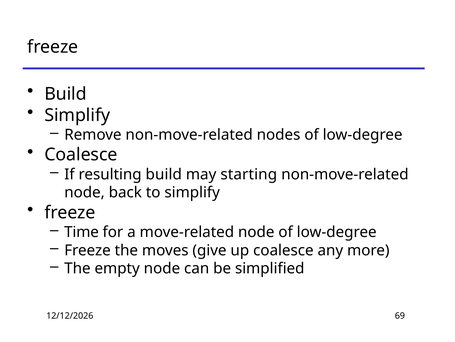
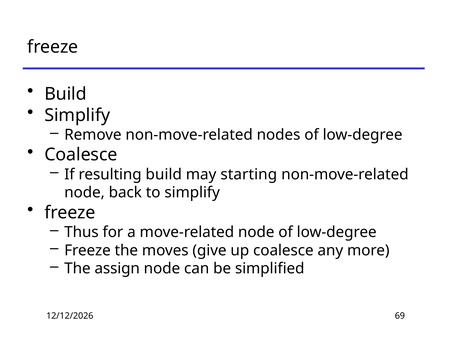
Time: Time -> Thus
empty: empty -> assign
